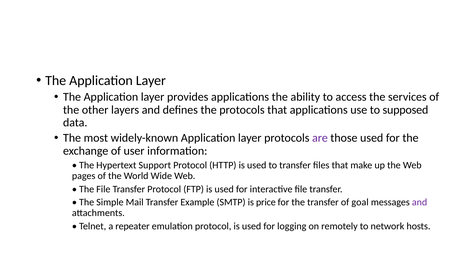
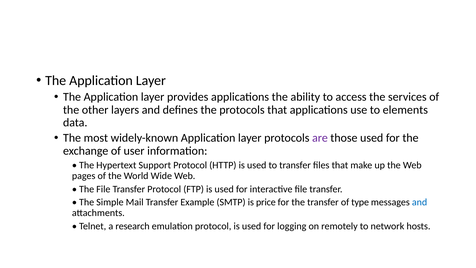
supposed: supposed -> elements
goal: goal -> type
and at (420, 202) colour: purple -> blue
repeater: repeater -> research
